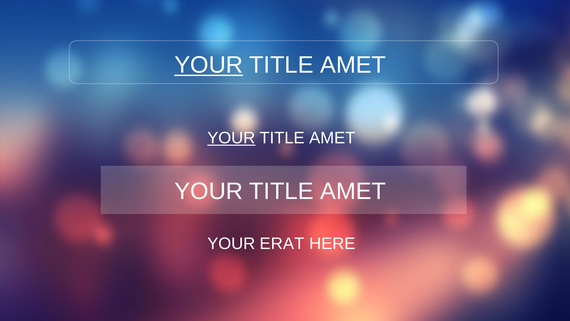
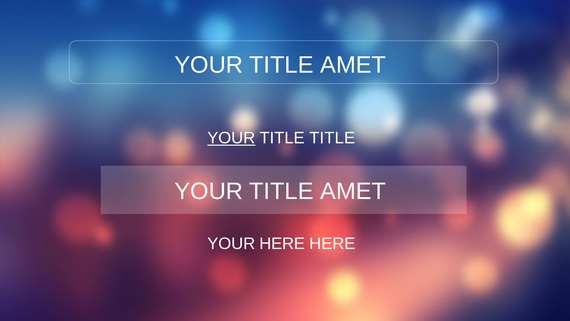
YOUR at (209, 65) underline: present -> none
AMET at (332, 138): AMET -> TITLE
YOUR ERAT: ERAT -> HERE
